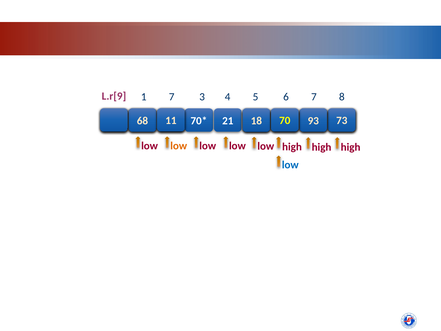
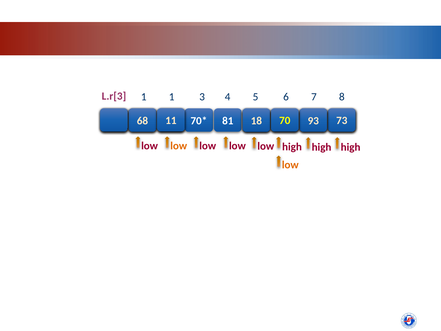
L.r[9: L.r[9 -> L.r[3
1 7: 7 -> 1
21: 21 -> 81
low at (290, 165) colour: blue -> orange
